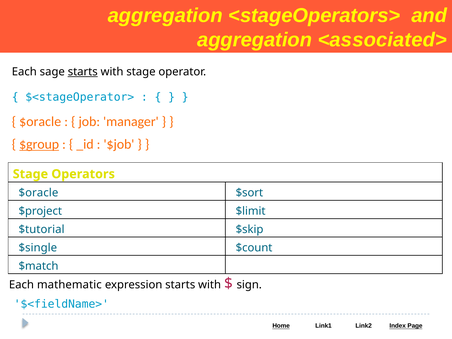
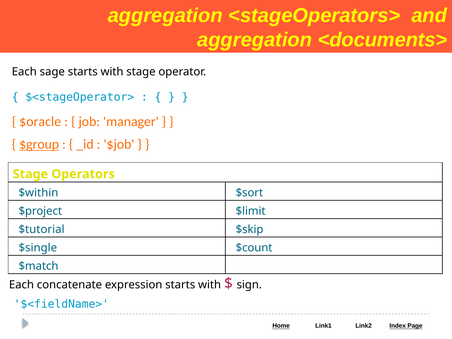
<associated>: <associated> -> <documents>
starts at (83, 72) underline: present -> none
$oracle at (38, 193): $oracle -> $within
mathematic: mathematic -> concatenate
